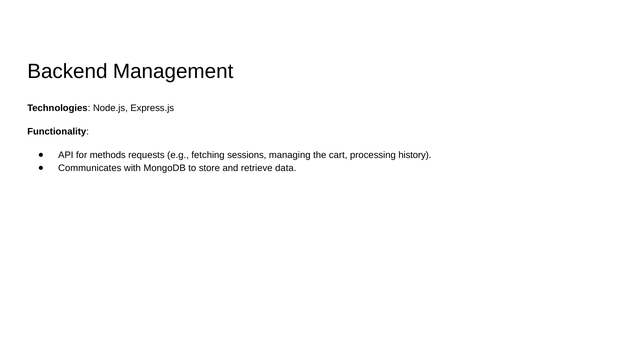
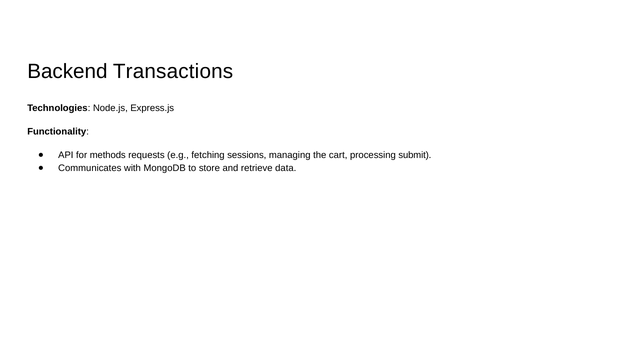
Management: Management -> Transactions
history: history -> submit
